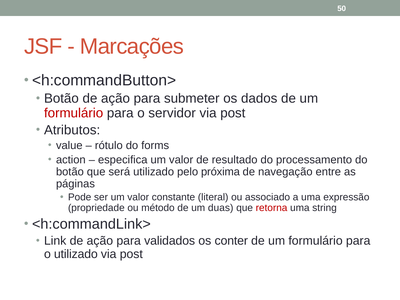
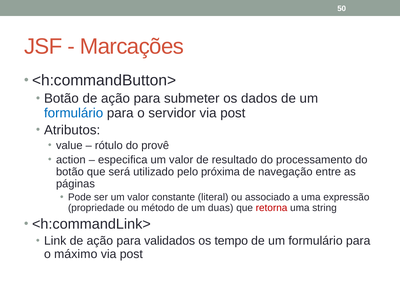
formulário at (74, 113) colour: red -> blue
forms: forms -> provê
conter: conter -> tempo
o utilizado: utilizado -> máximo
